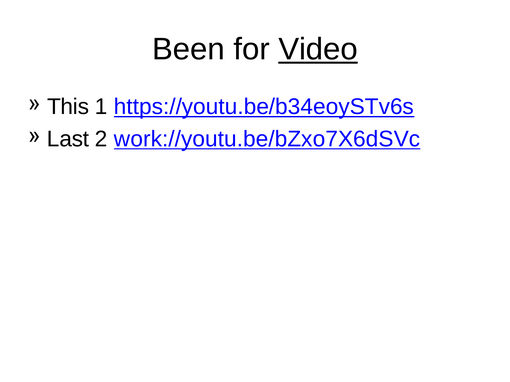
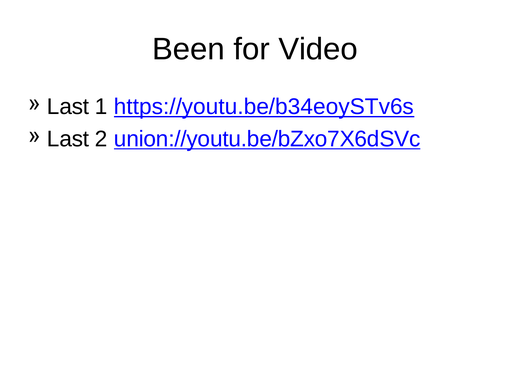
Video underline: present -> none
This at (68, 107): This -> Last
work://youtu.be/bZxo7X6dSVc: work://youtu.be/bZxo7X6dSVc -> union://youtu.be/bZxo7X6dSVc
